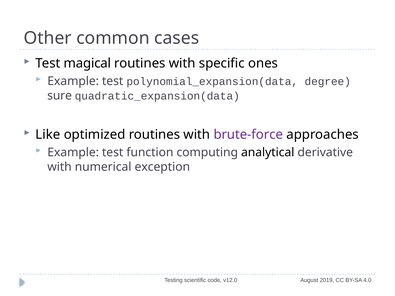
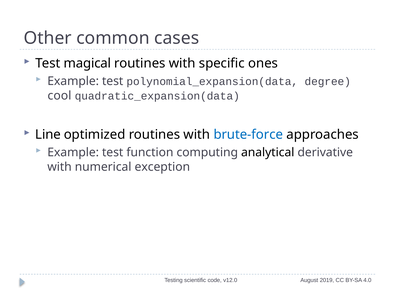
sure: sure -> cool
Like: Like -> Line
brute-force colour: purple -> blue
